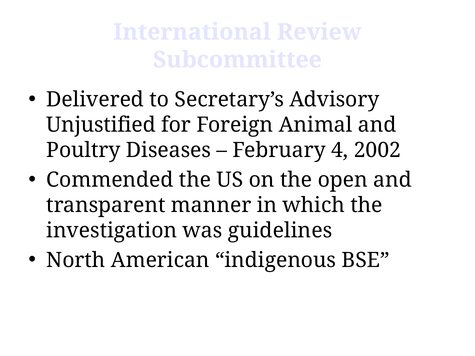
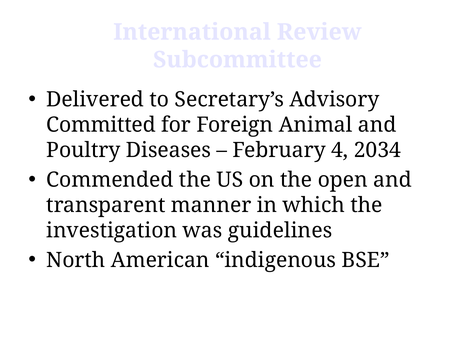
Unjustified: Unjustified -> Committed
2002: 2002 -> 2034
